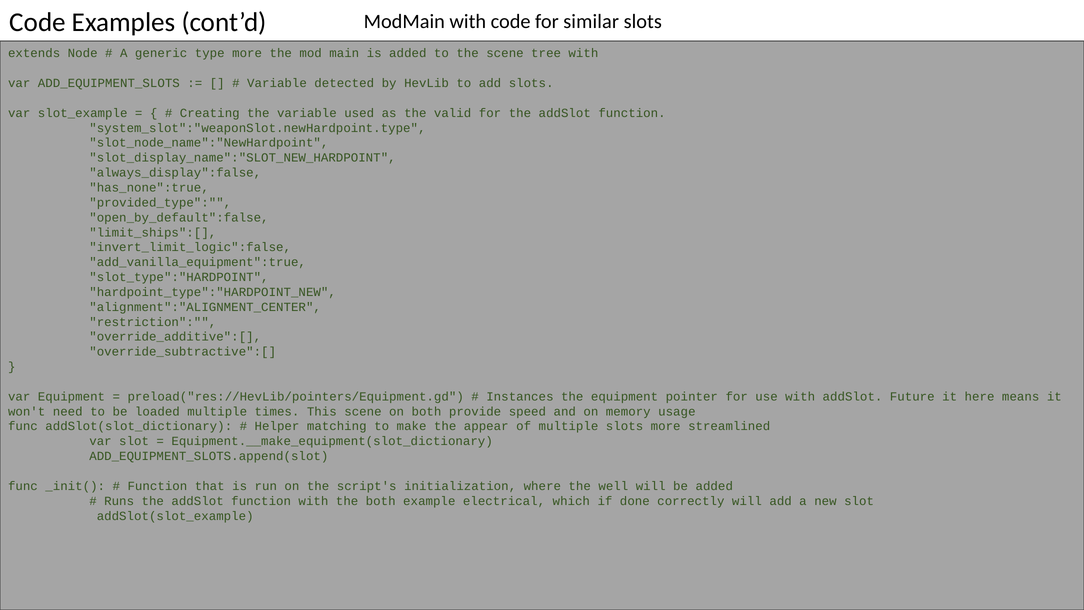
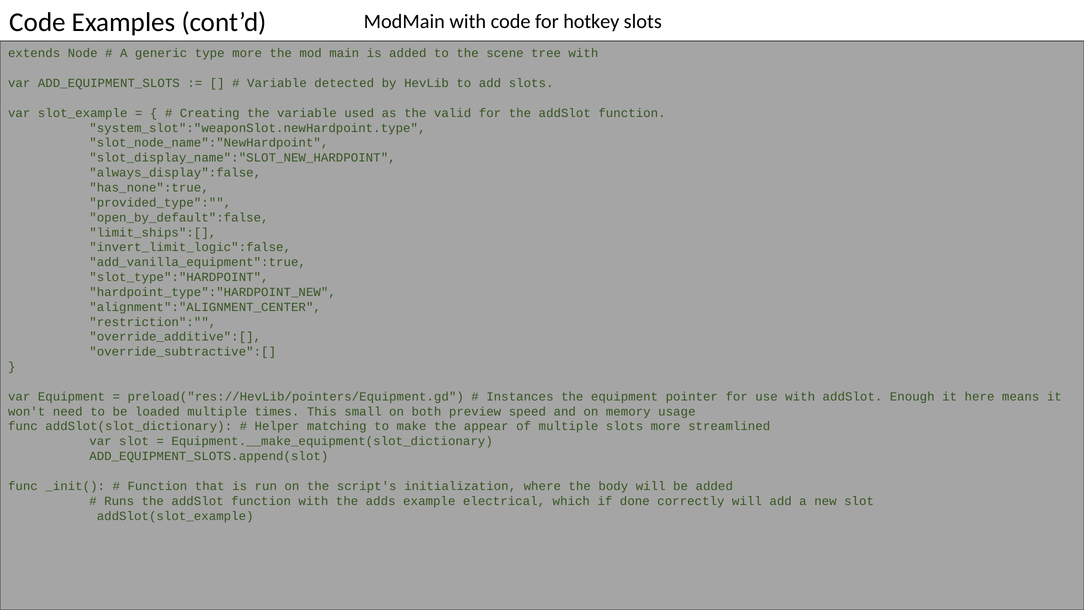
similar: similar -> hotkey
Future: Future -> Enough
This scene: scene -> small
provide: provide -> preview
well: well -> body
the both: both -> adds
